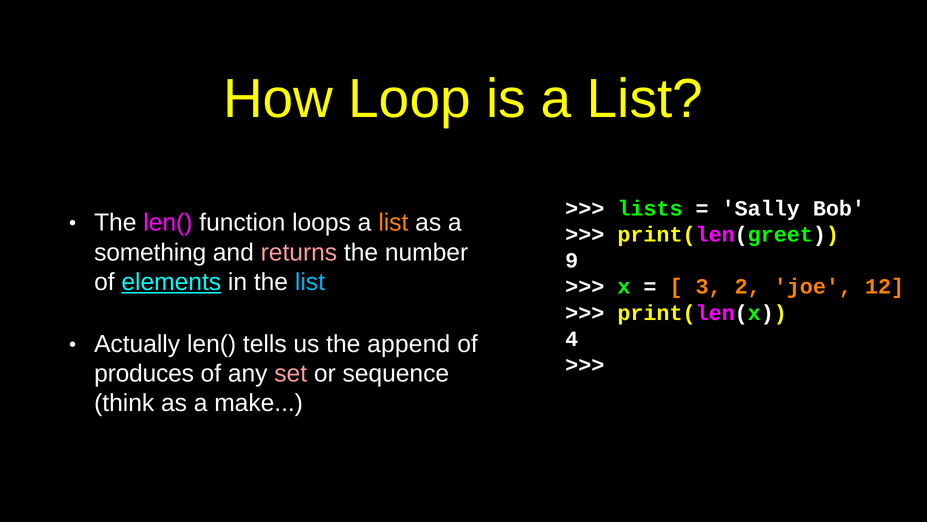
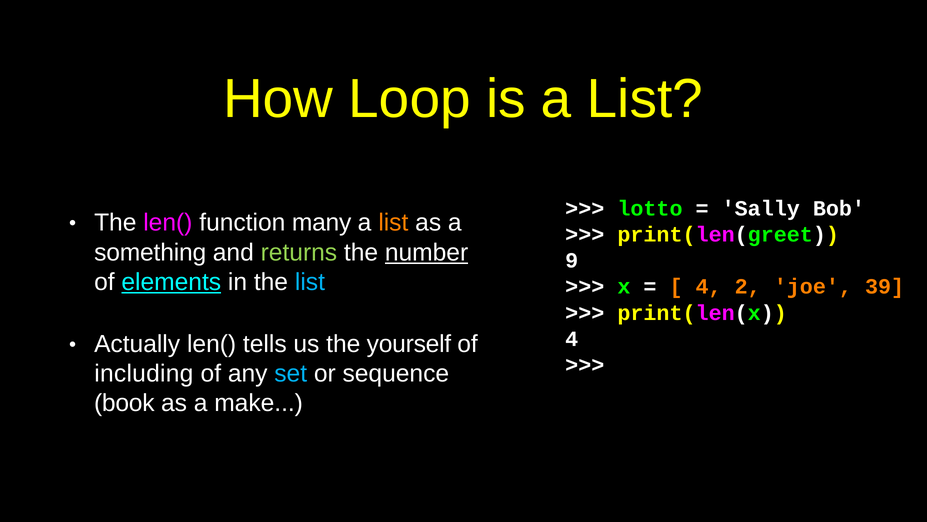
lists: lists -> lotto
loops: loops -> many
returns colour: pink -> light green
number underline: none -> present
3 at (709, 286): 3 -> 4
12: 12 -> 39
append: append -> yourself
produces: produces -> including
set colour: pink -> light blue
think: think -> book
